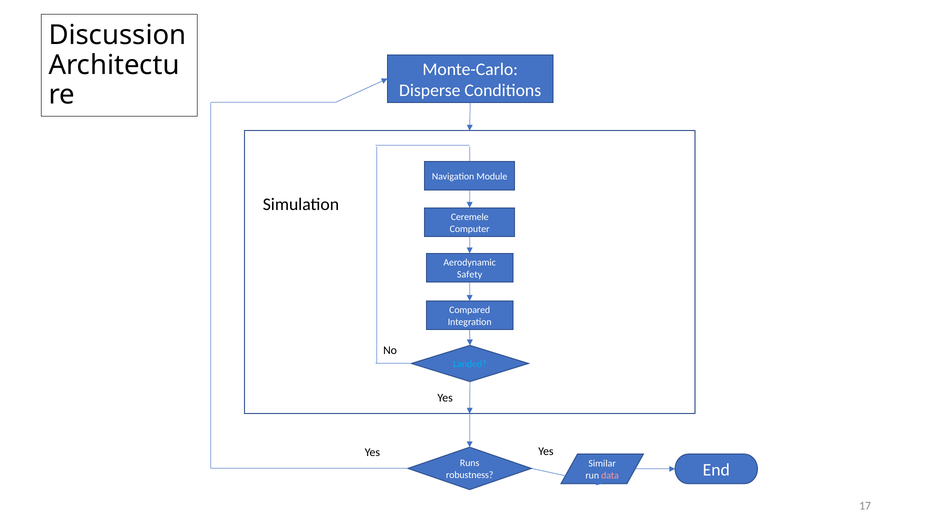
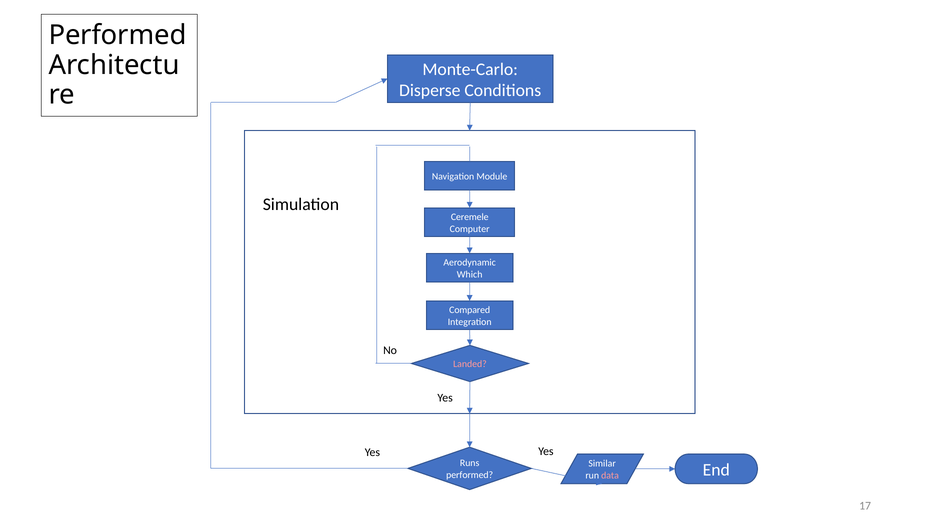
Discussion at (117, 35): Discussion -> Performed
Safety: Safety -> Which
Landed colour: light blue -> pink
robustness at (470, 475): robustness -> performed
